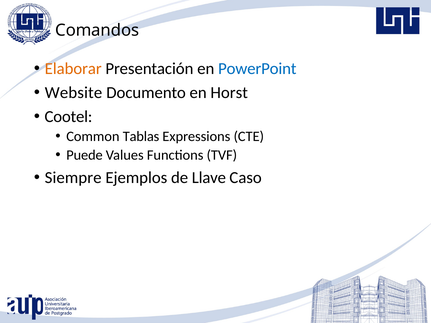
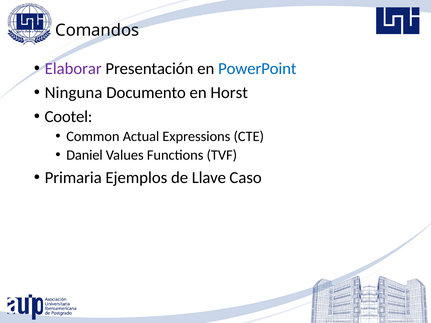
Elaborar colour: orange -> purple
Website: Website -> Ninguna
Tablas: Tablas -> Actual
Puede: Puede -> Daniel
Siempre: Siempre -> Primaria
